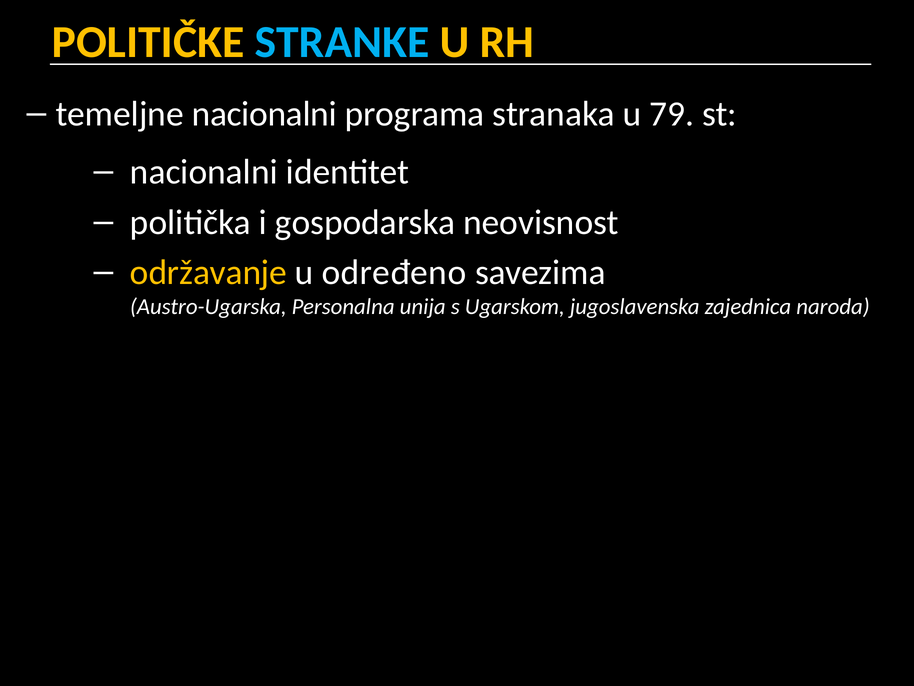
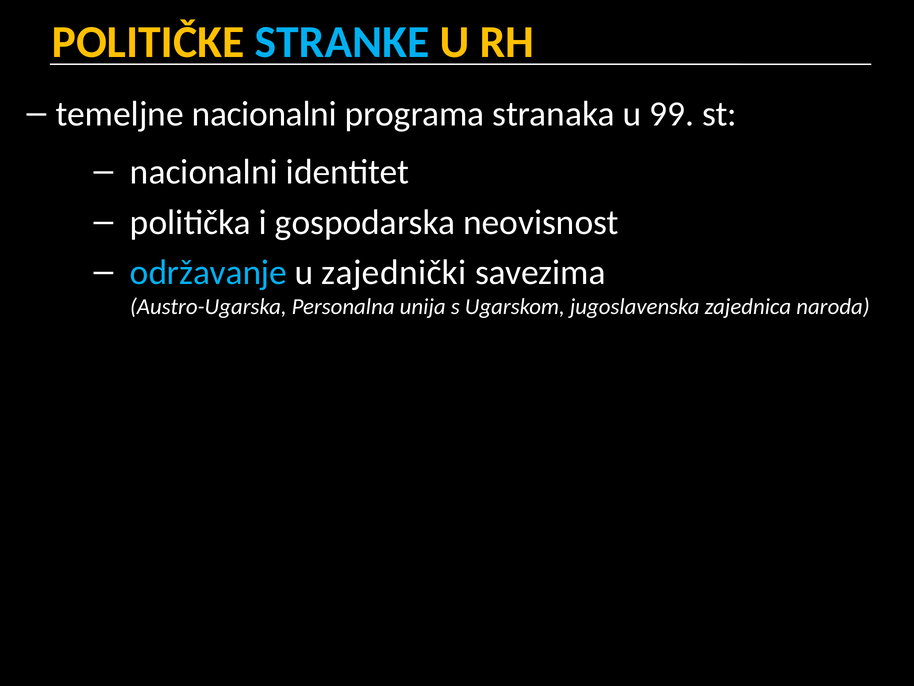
79: 79 -> 99
održavanje colour: yellow -> light blue
određeno: određeno -> zajednički
